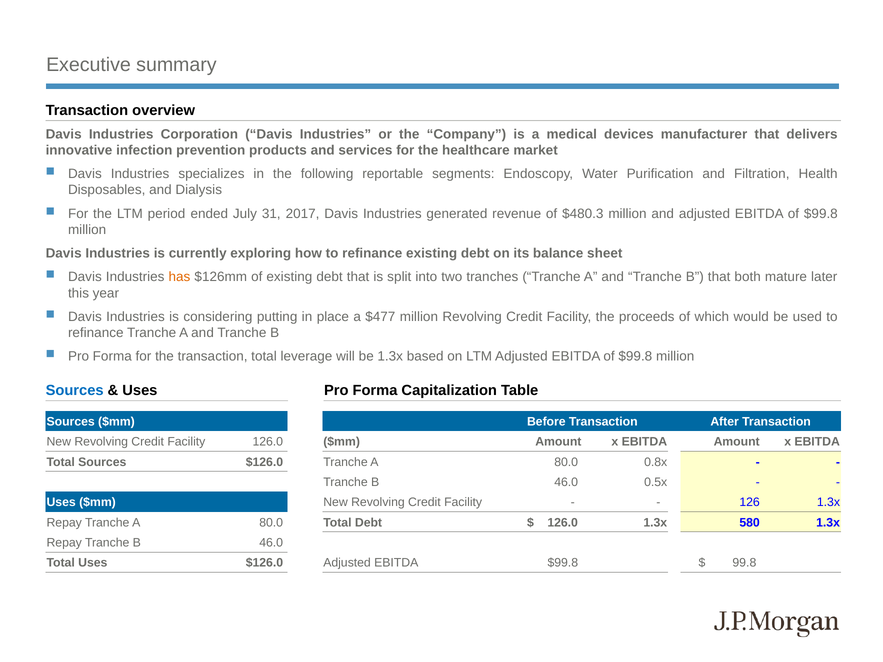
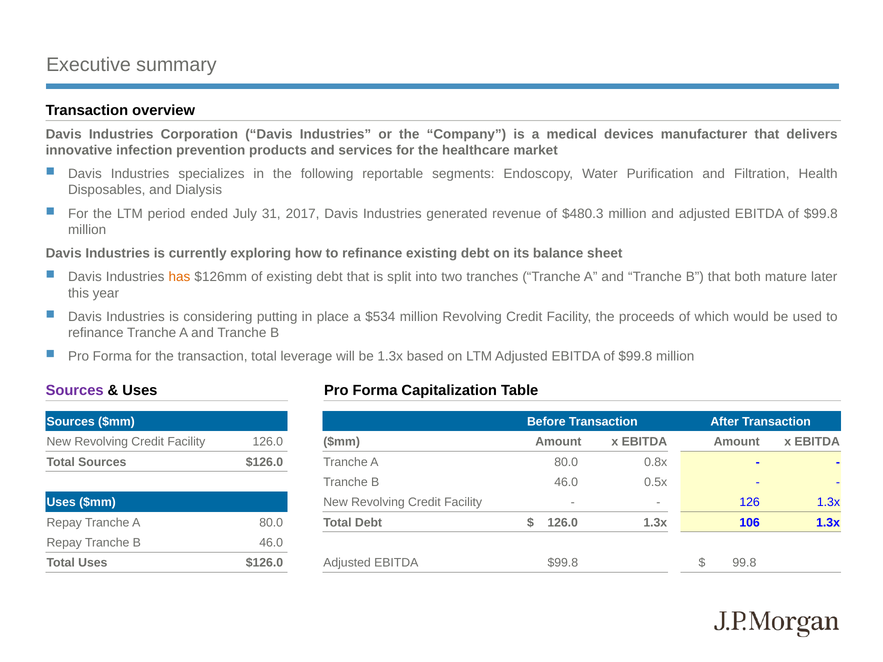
$477: $477 -> $534
Sources at (75, 390) colour: blue -> purple
580: 580 -> 106
